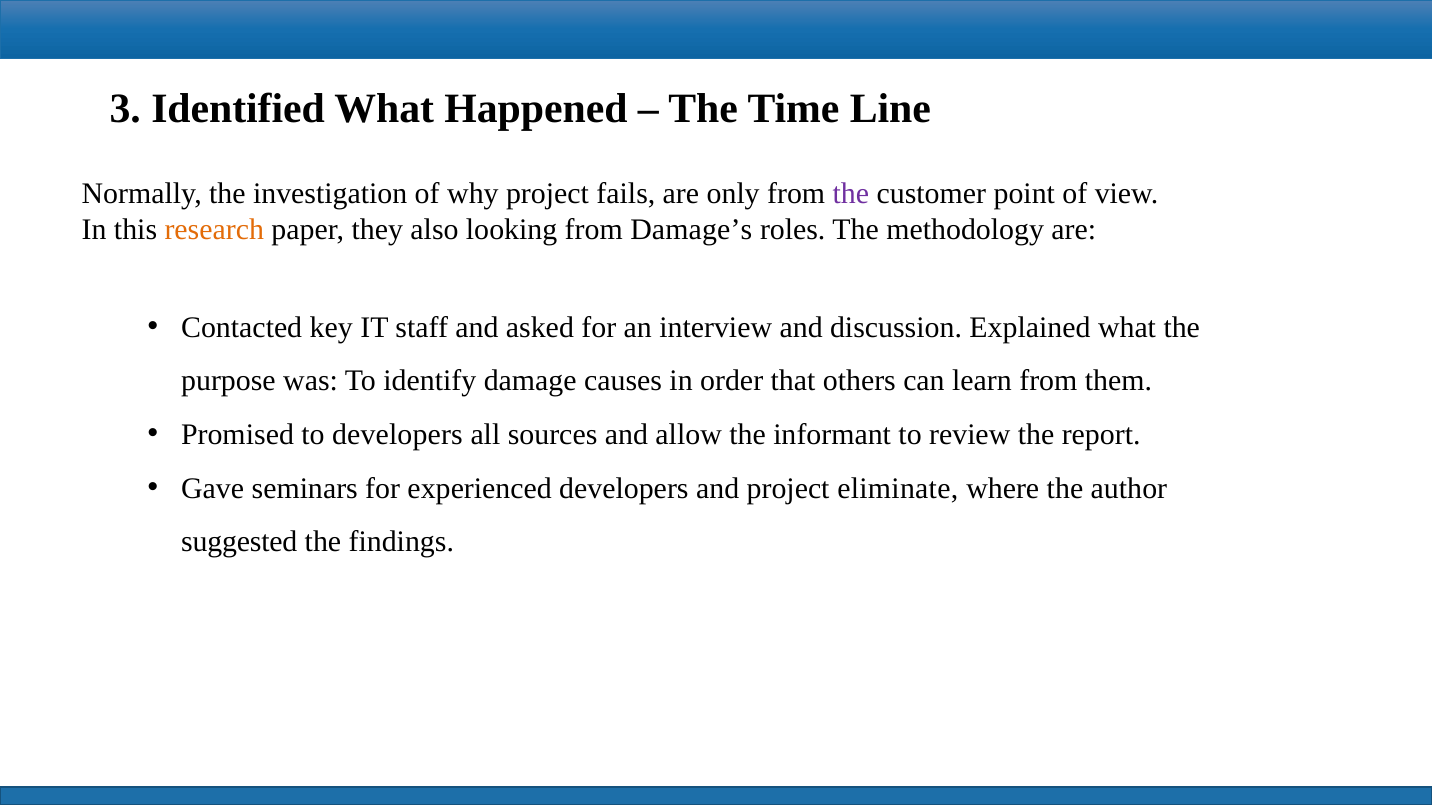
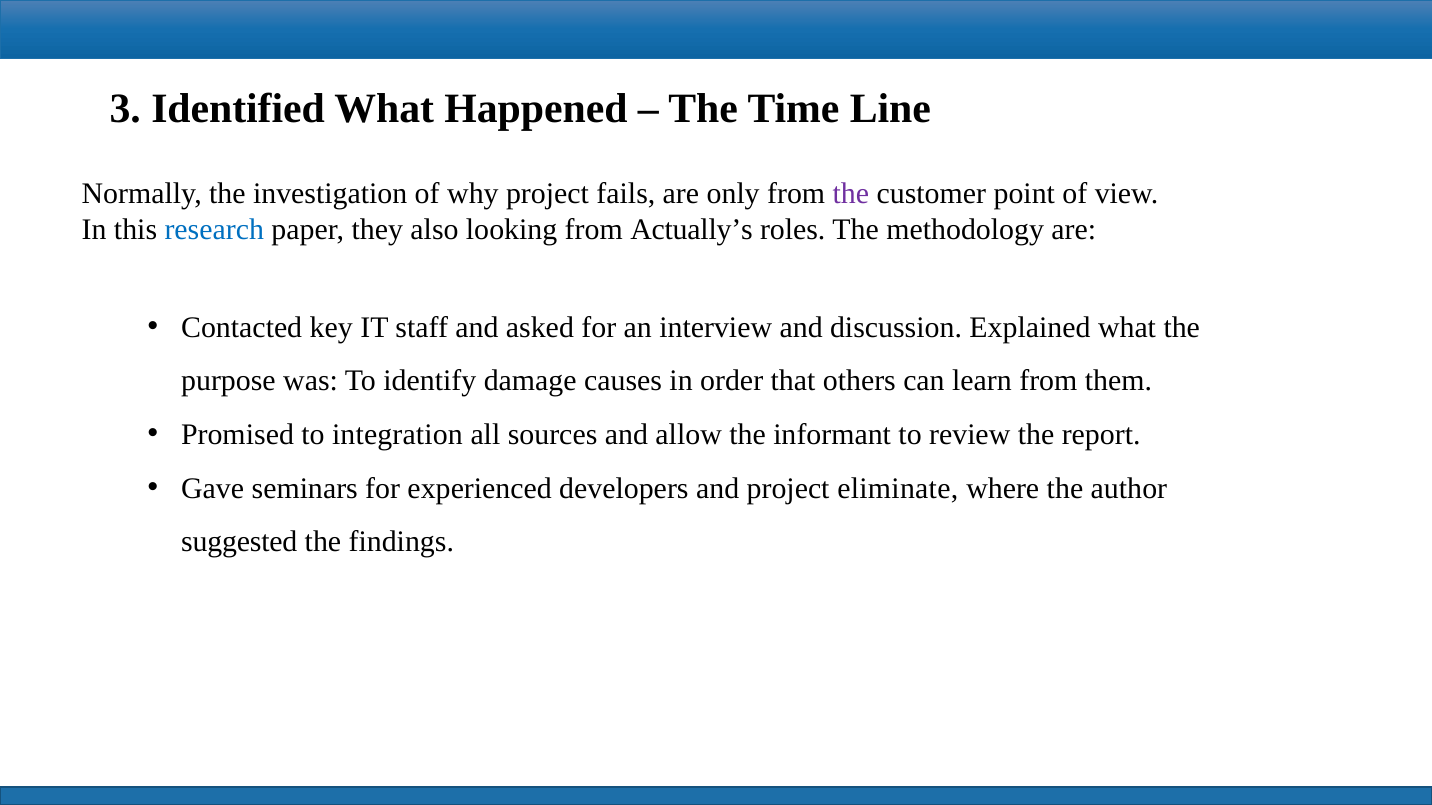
research colour: orange -> blue
Damage’s: Damage’s -> Actually’s
to developers: developers -> integration
